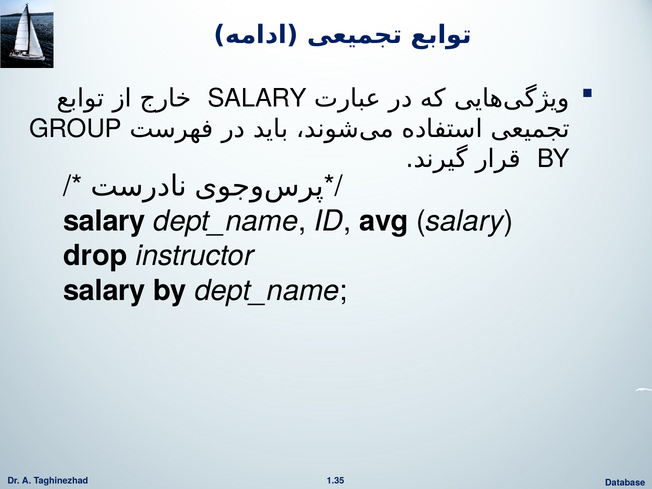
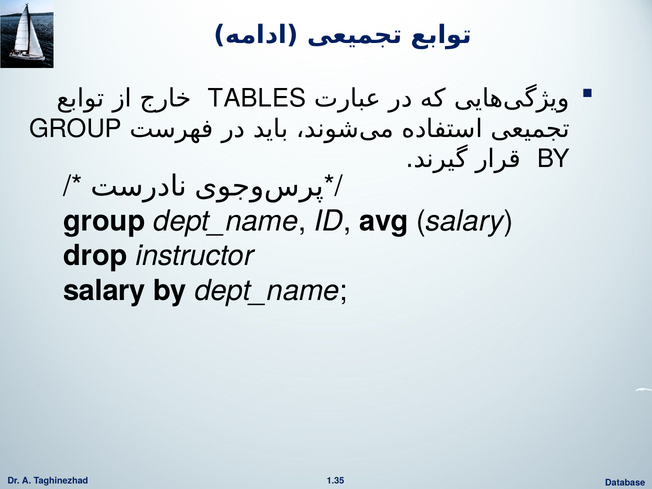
SALARY at (257, 98): SALARY -> TABLES
salary at (104, 221): salary -> group
